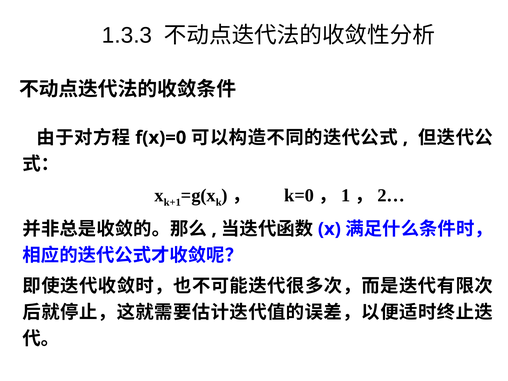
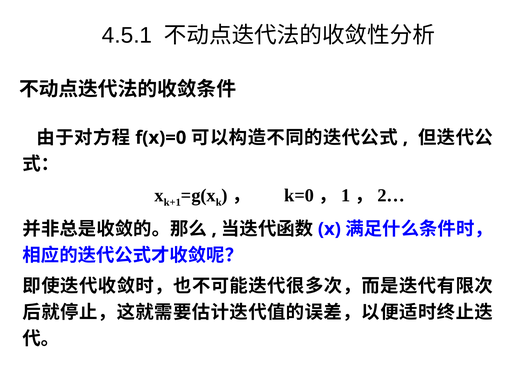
1.3.3: 1.3.3 -> 4.5.1
